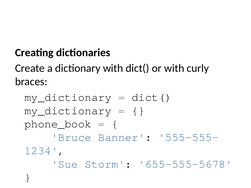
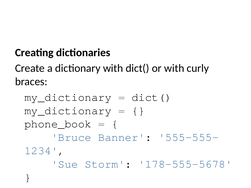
655-555-5678: 655-555-5678 -> 178-555-5678
